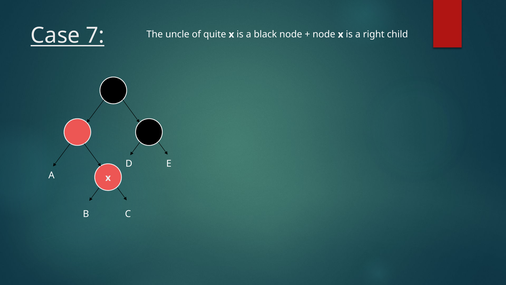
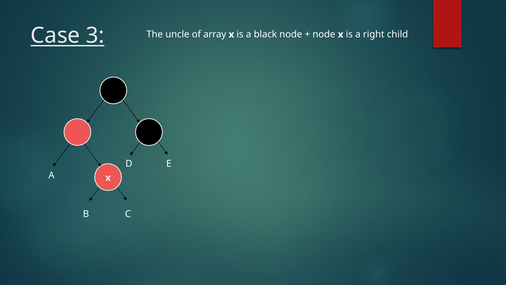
7: 7 -> 3
quite: quite -> array
